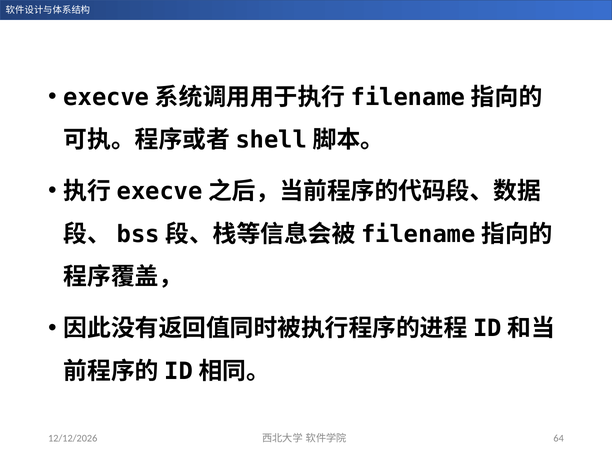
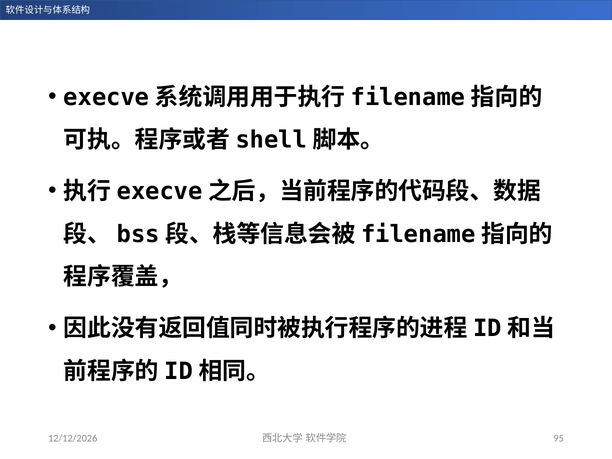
64: 64 -> 95
